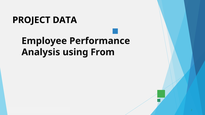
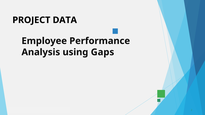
From: From -> Gaps
